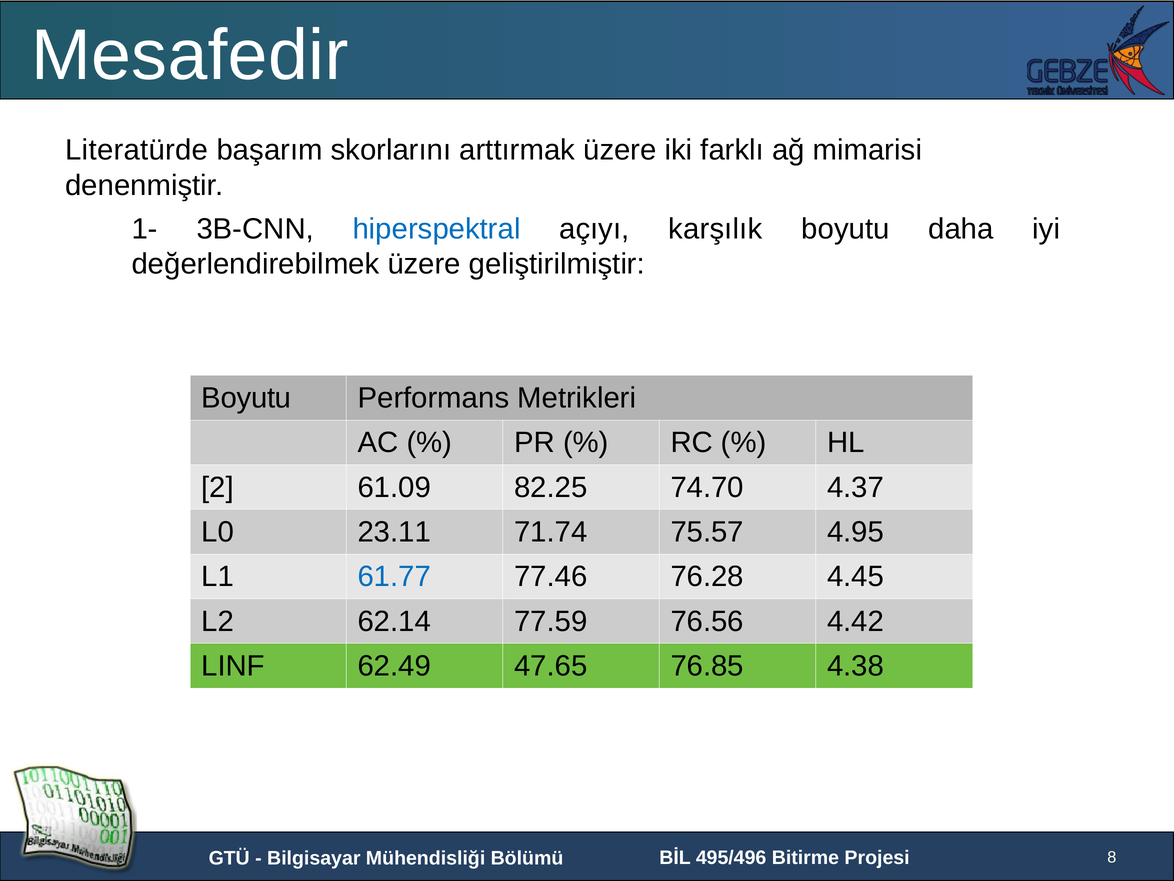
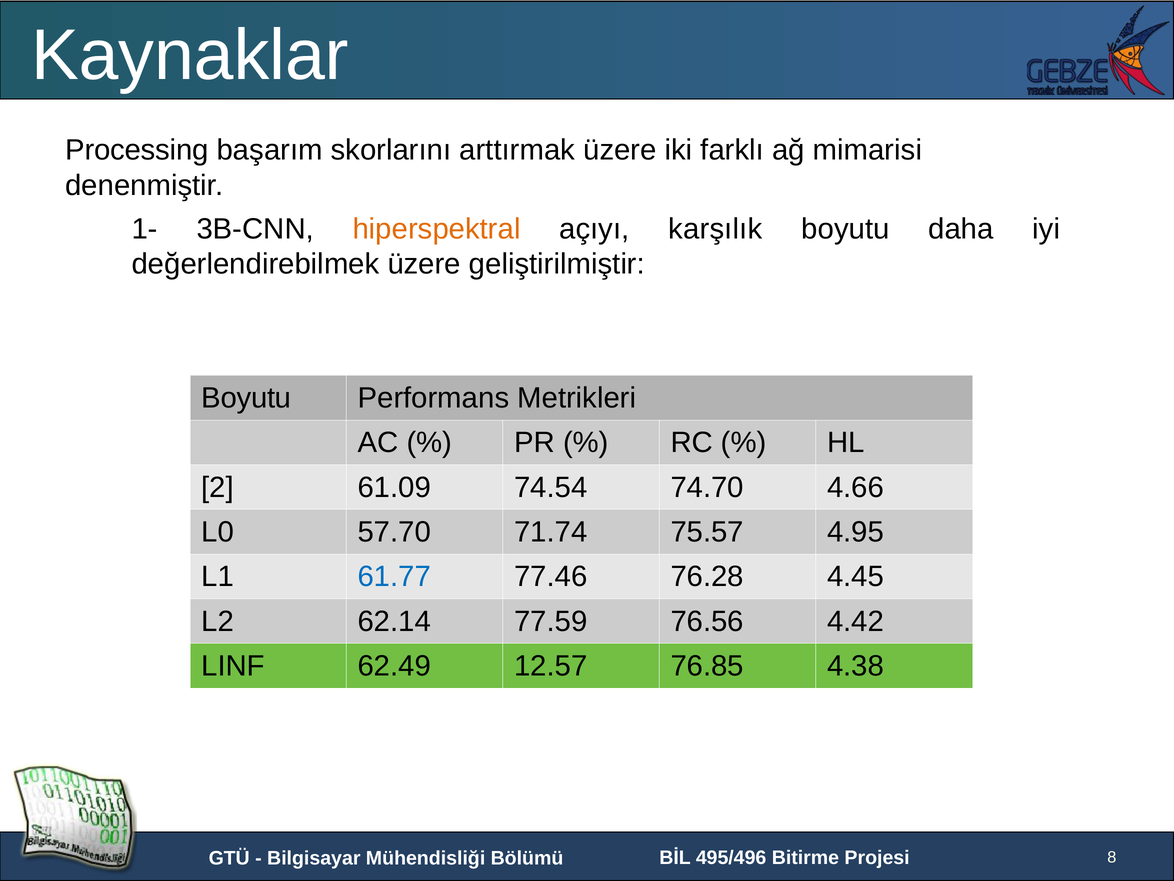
Mesafedir: Mesafedir -> Kaynaklar
Literatürde: Literatürde -> Processing
hiperspektral colour: blue -> orange
82.25: 82.25 -> 74.54
4.37: 4.37 -> 4.66
23.11: 23.11 -> 57.70
47.65: 47.65 -> 12.57
